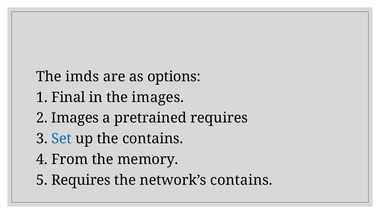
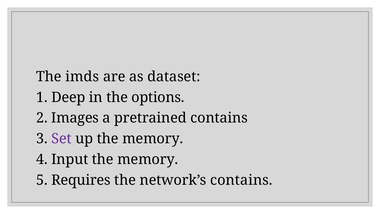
options: options -> dataset
Final: Final -> Deep
the images: images -> options
pretrained requires: requires -> contains
Set colour: blue -> purple
up the contains: contains -> memory
From: From -> Input
